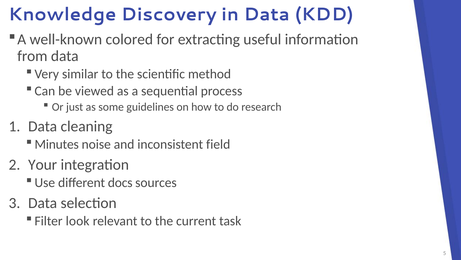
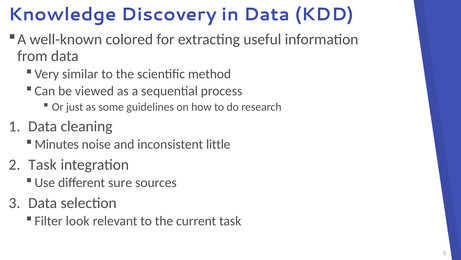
field: field -> little
Your at (43, 164): Your -> Task
docs: docs -> sure
